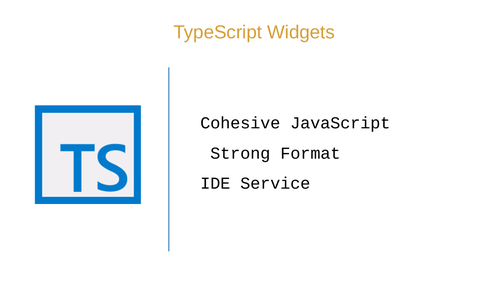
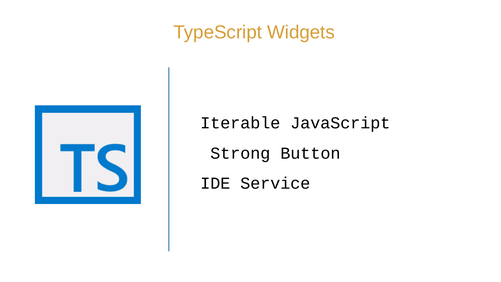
Cohesive: Cohesive -> Iterable
Format: Format -> Button
